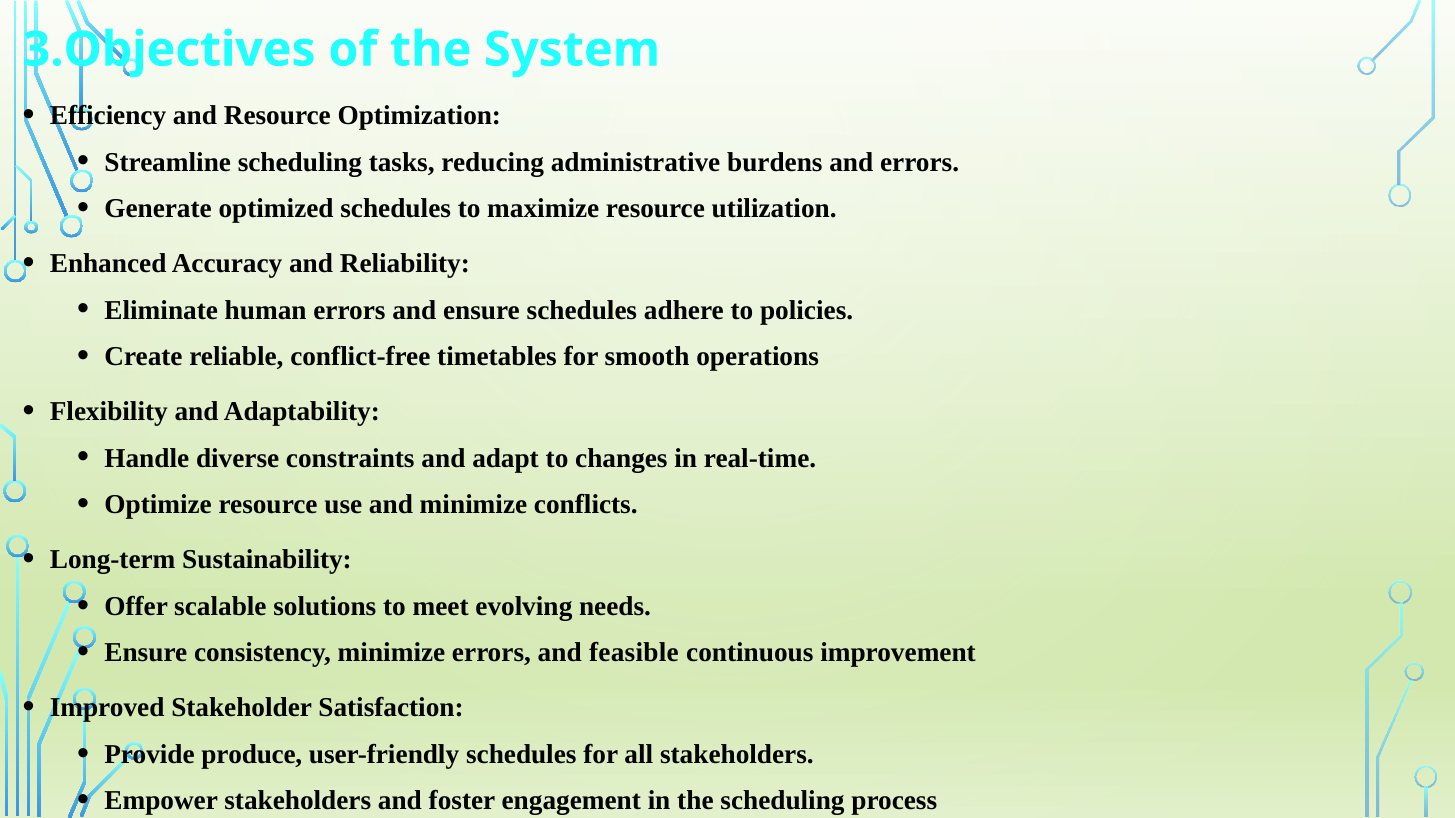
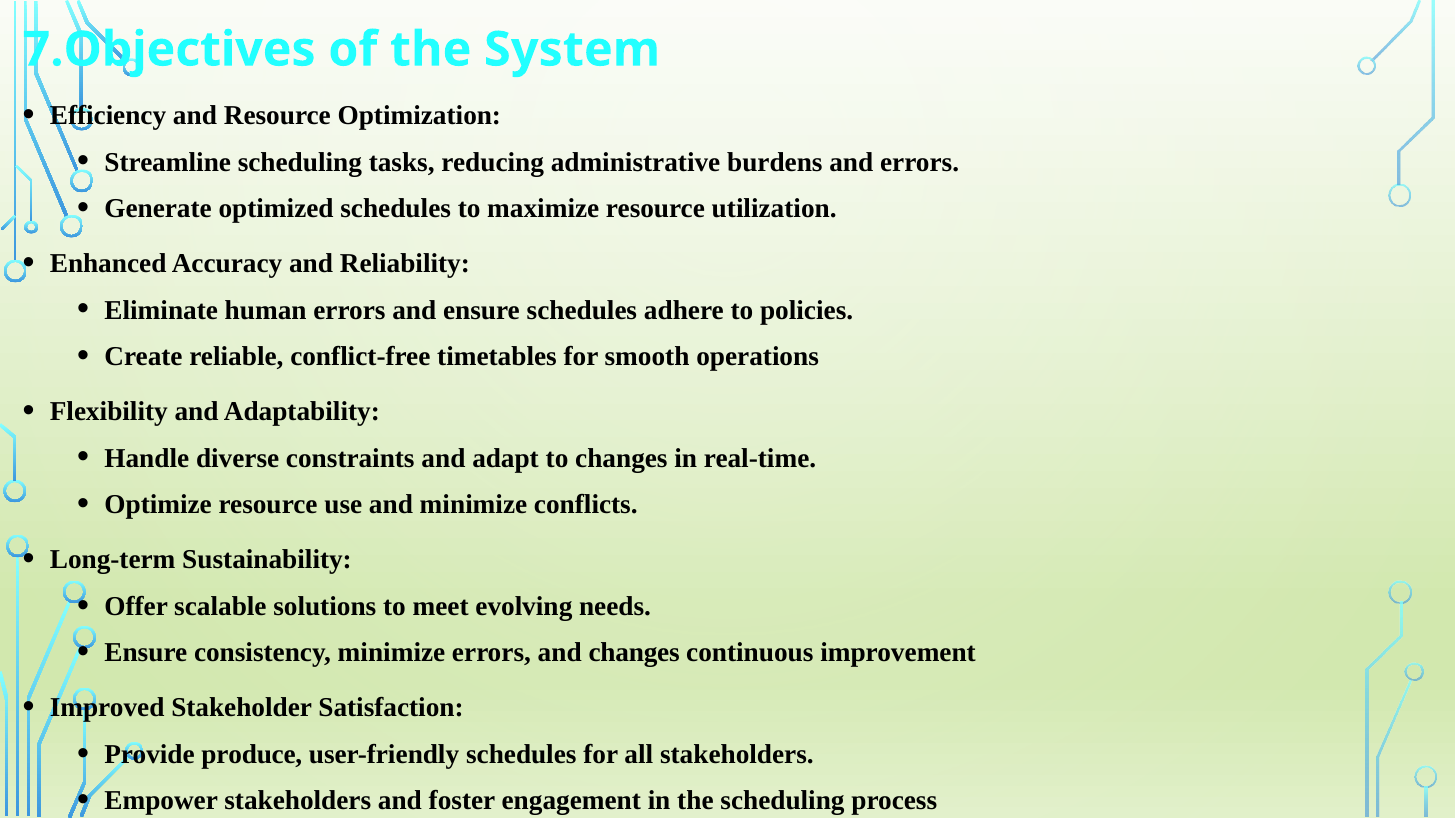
3.Objectives: 3.Objectives -> 7.Objectives
and feasible: feasible -> changes
